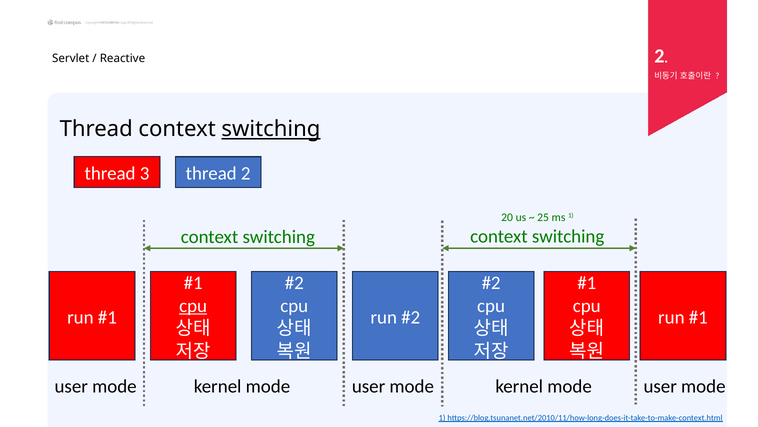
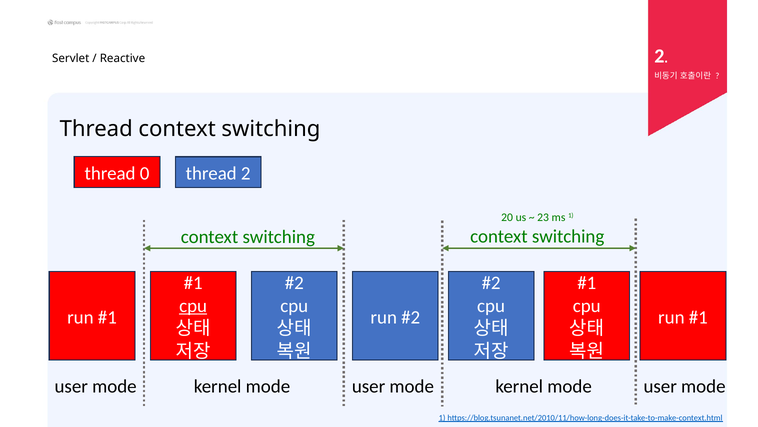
switching at (271, 129) underline: present -> none
3: 3 -> 0
25: 25 -> 23
